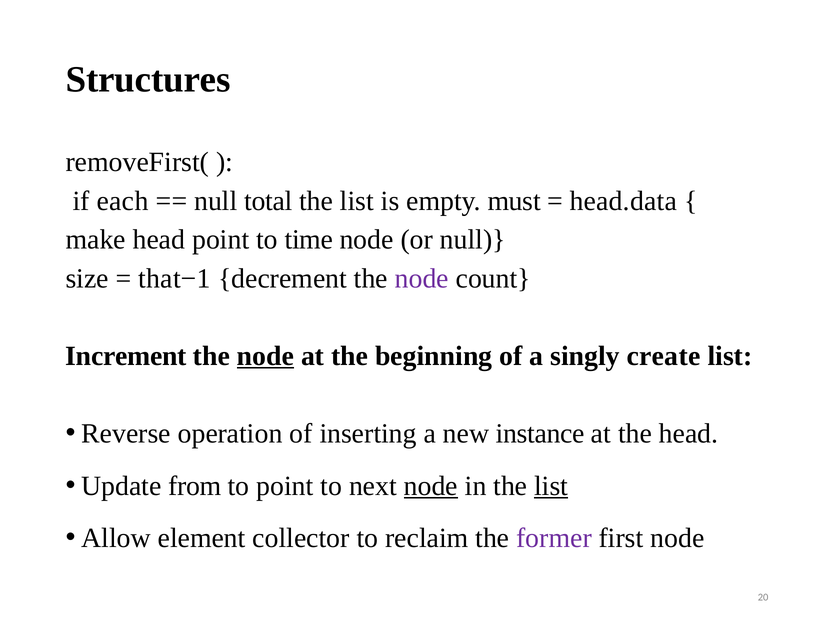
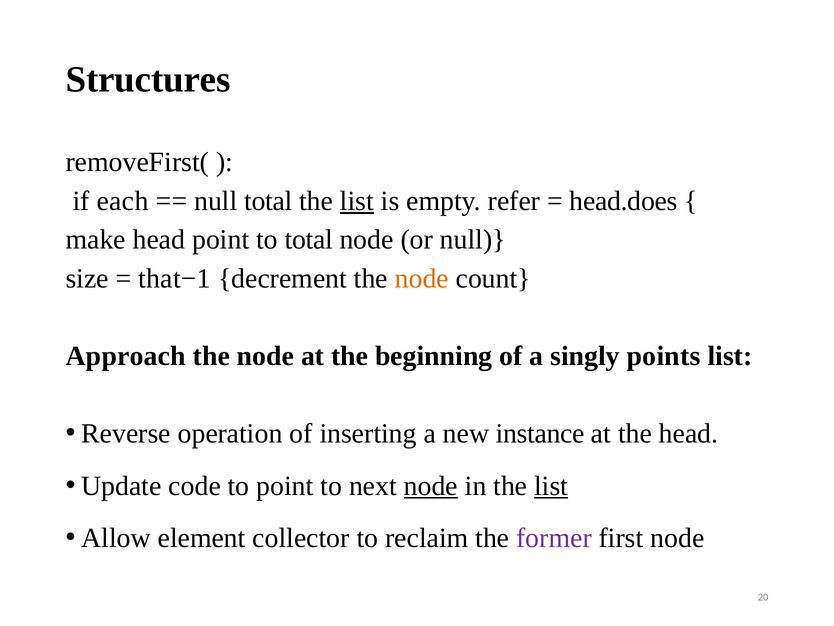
list at (357, 201) underline: none -> present
must: must -> refer
head.data: head.data -> head.does
to time: time -> total
node at (422, 278) colour: purple -> orange
Increment: Increment -> Approach
node at (266, 356) underline: present -> none
create: create -> points
from: from -> code
